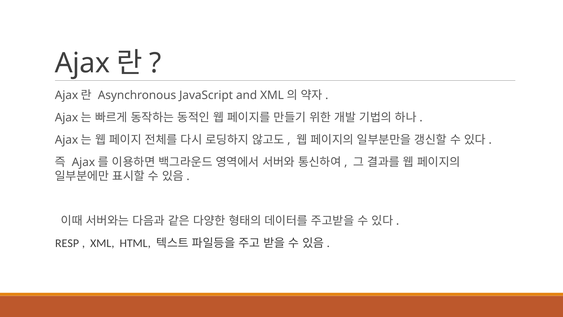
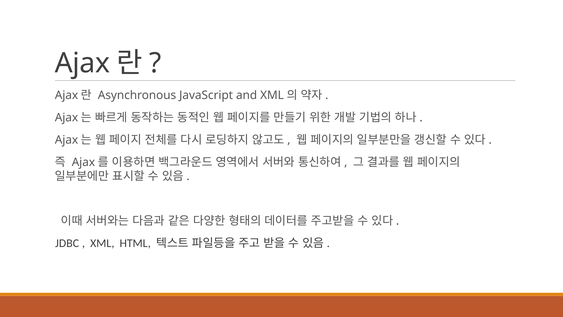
RESP: RESP -> JDBC
